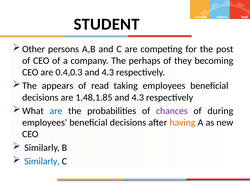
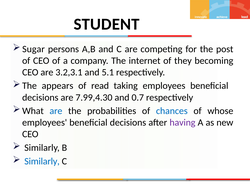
Other: Other -> Sugar
perhaps: perhaps -> internet
0.4,0.3: 0.4,0.3 -> 3.2,3.1
4.3 at (108, 72): 4.3 -> 5.1
1.48,1.85: 1.48,1.85 -> 7.99,4.30
4.3 at (138, 98): 4.3 -> 0.7
chances colour: purple -> blue
during: during -> whose
having colour: orange -> purple
